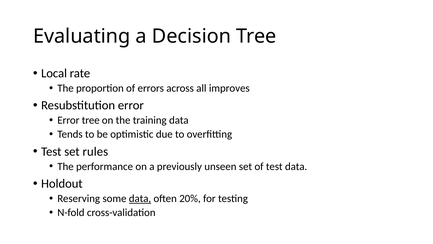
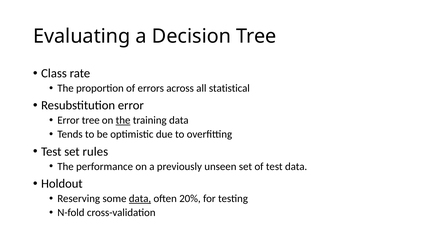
Local: Local -> Class
improves: improves -> statistical
the at (123, 120) underline: none -> present
